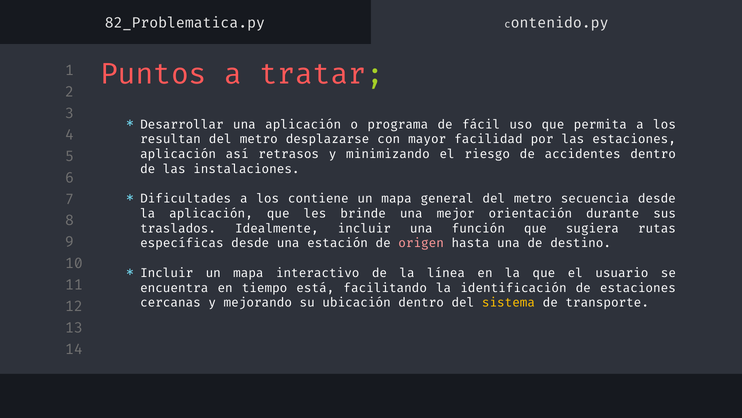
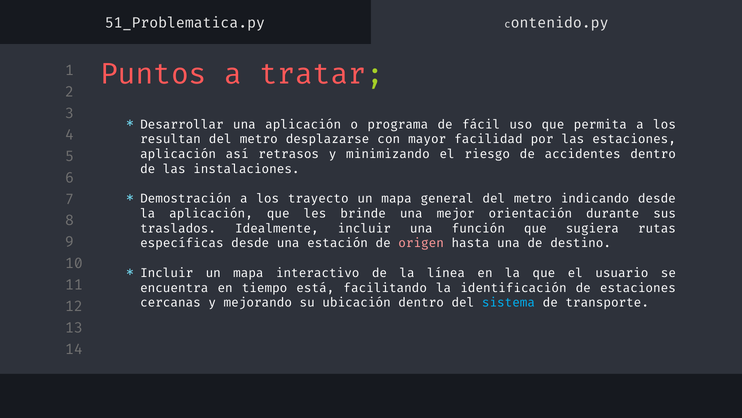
82_Problematica.py: 82_Problematica.py -> 51_Problematica.py
Dificultades: Dificultades -> Demostración
contiene: contiene -> trayecto
secuencia: secuencia -> indicando
sistema colour: yellow -> light blue
